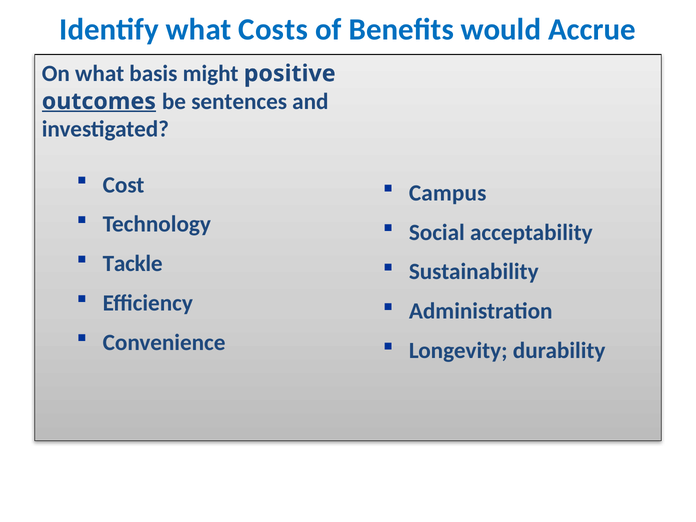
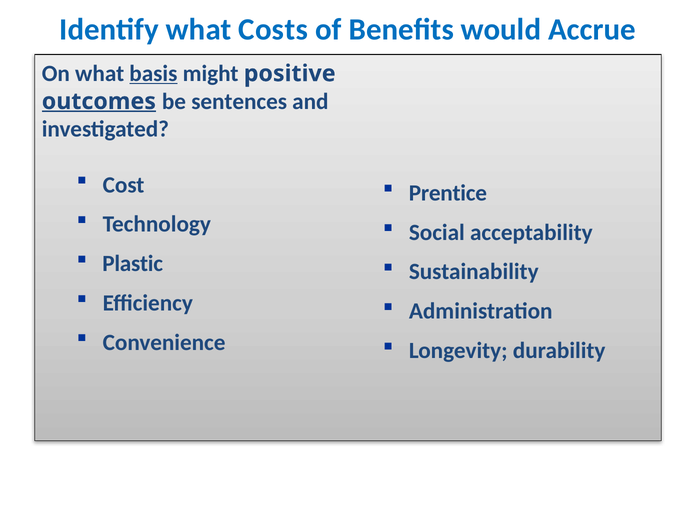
basis underline: none -> present
Campus: Campus -> Prentice
Tackle: Tackle -> Plastic
